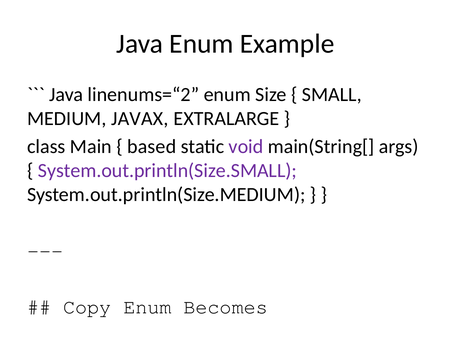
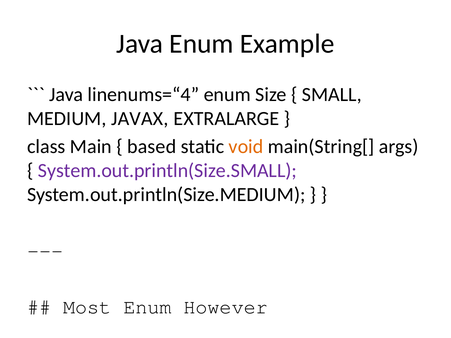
linenums=“2: linenums=“2 -> linenums=“4
void colour: purple -> orange
Copy: Copy -> Most
Becomes: Becomes -> However
